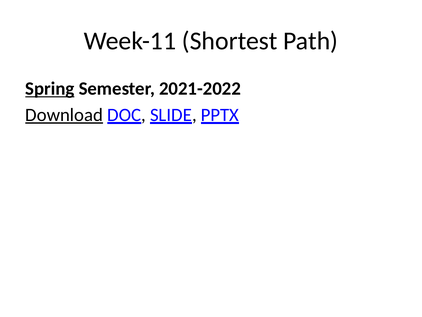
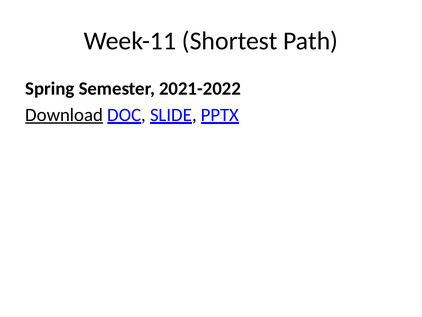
Spring underline: present -> none
